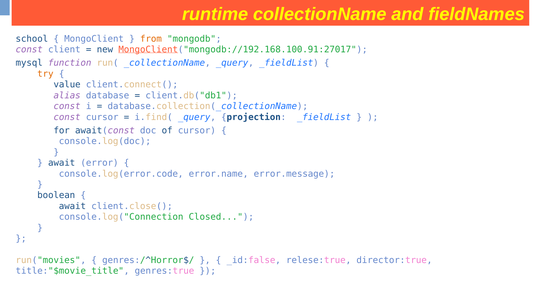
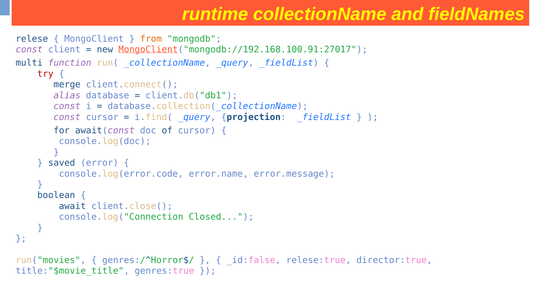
school: school -> relese
mysql: mysql -> multi
try colour: orange -> red
value: value -> merge
await at (62, 163): await -> saved
